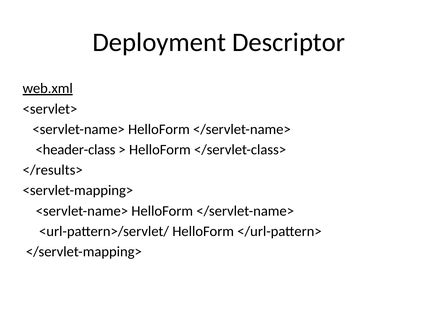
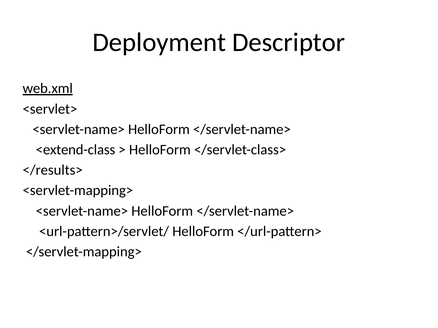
<header-class: <header-class -> <extend-class
